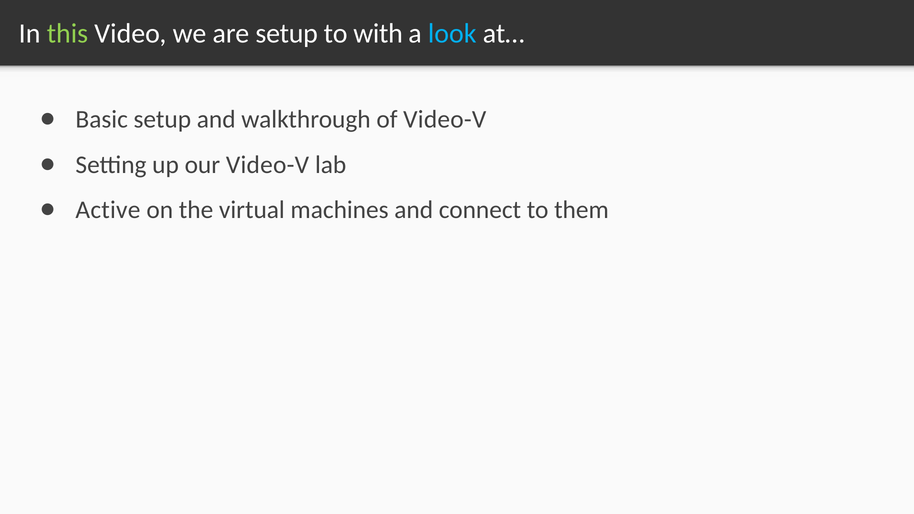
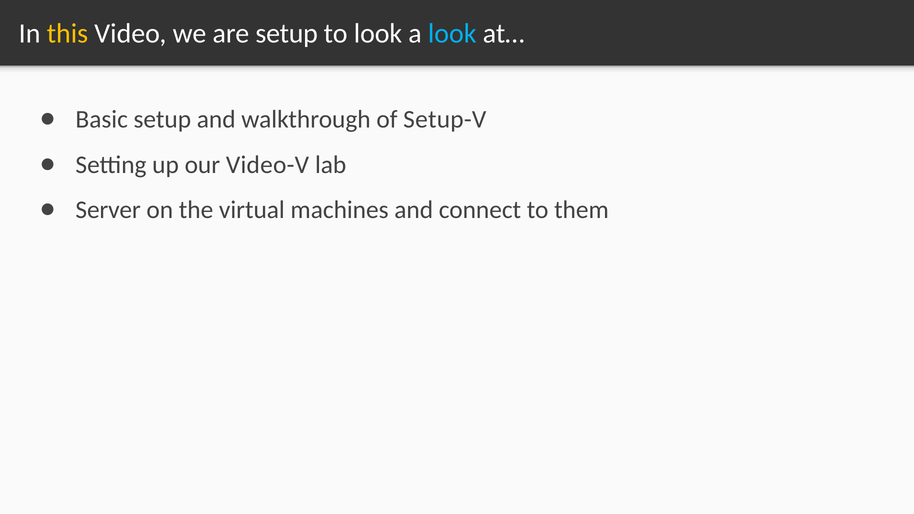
this colour: light green -> yellow
to with: with -> look
of Video-V: Video-V -> Setup-V
Active: Active -> Server
